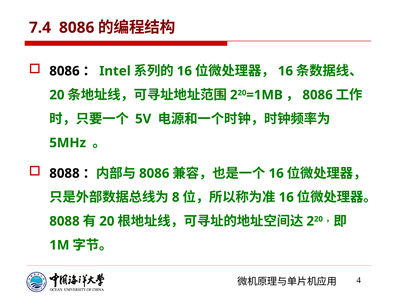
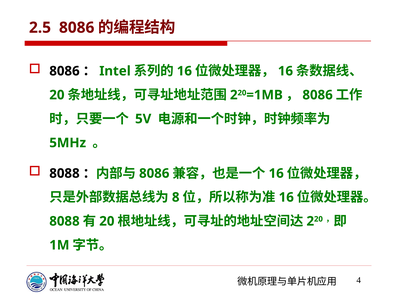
7.4: 7.4 -> 2.5
